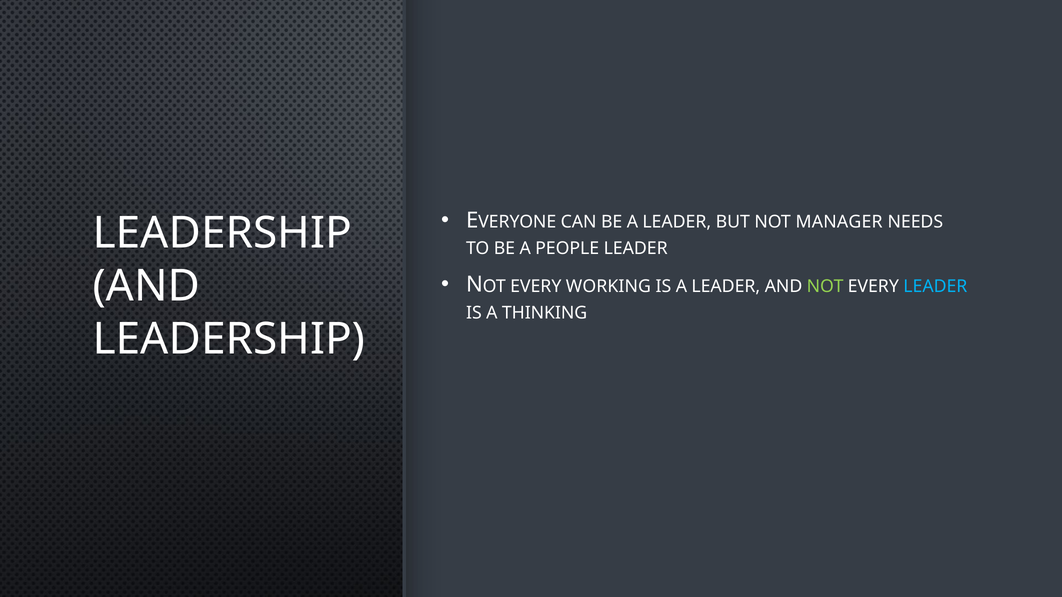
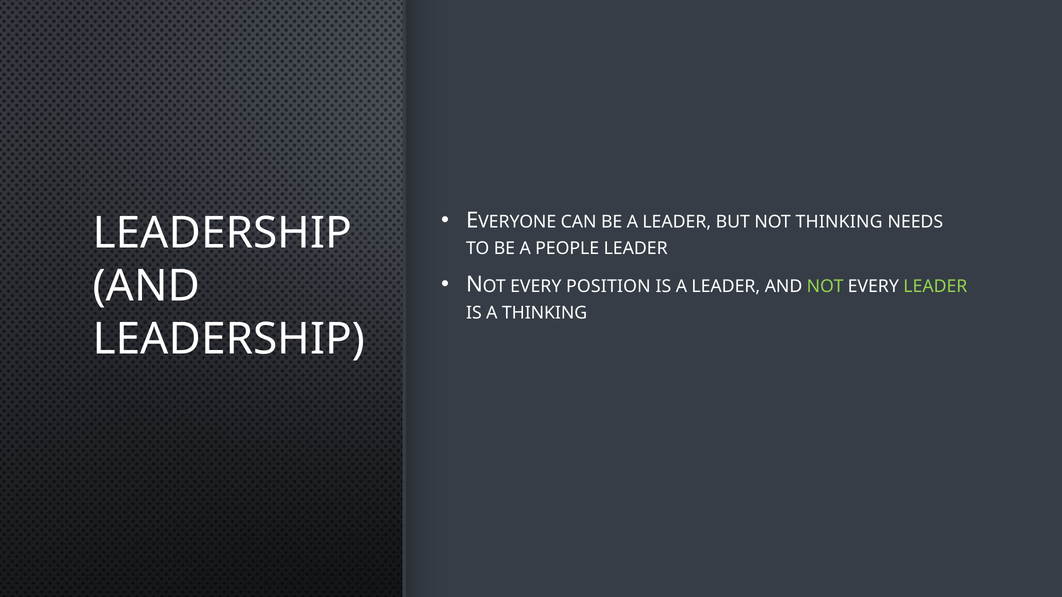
NOT MANAGER: MANAGER -> THINKING
WORKING: WORKING -> POSITION
LEADER at (935, 286) colour: light blue -> light green
